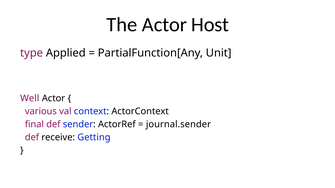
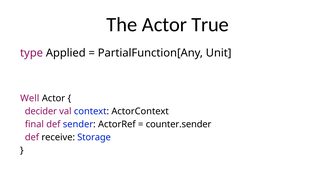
Host: Host -> True
various: various -> decider
journal.sender: journal.sender -> counter.sender
Getting: Getting -> Storage
